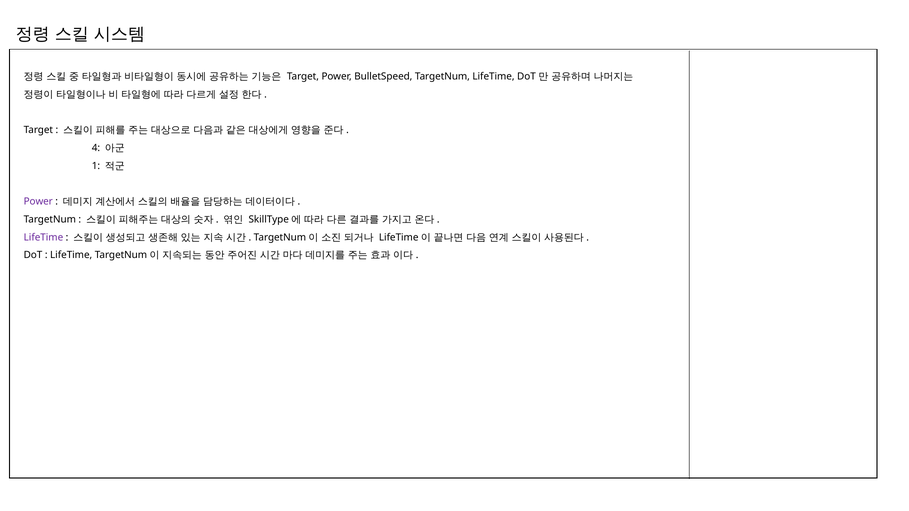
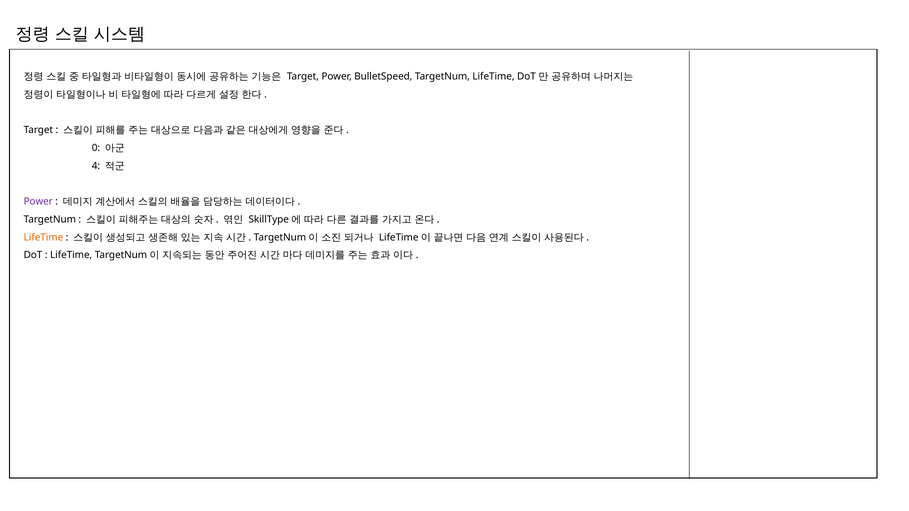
4: 4 -> 0
1: 1 -> 4
LifeTime at (43, 237) colour: purple -> orange
